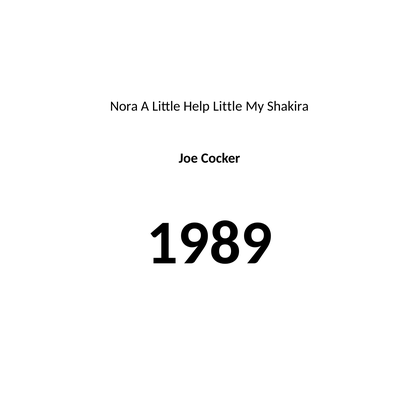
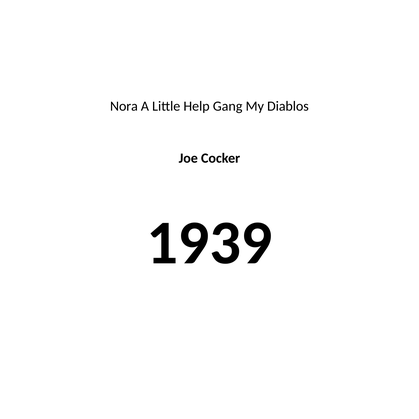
Help Little: Little -> Gang
Shakira: Shakira -> Diablos
1989: 1989 -> 1939
